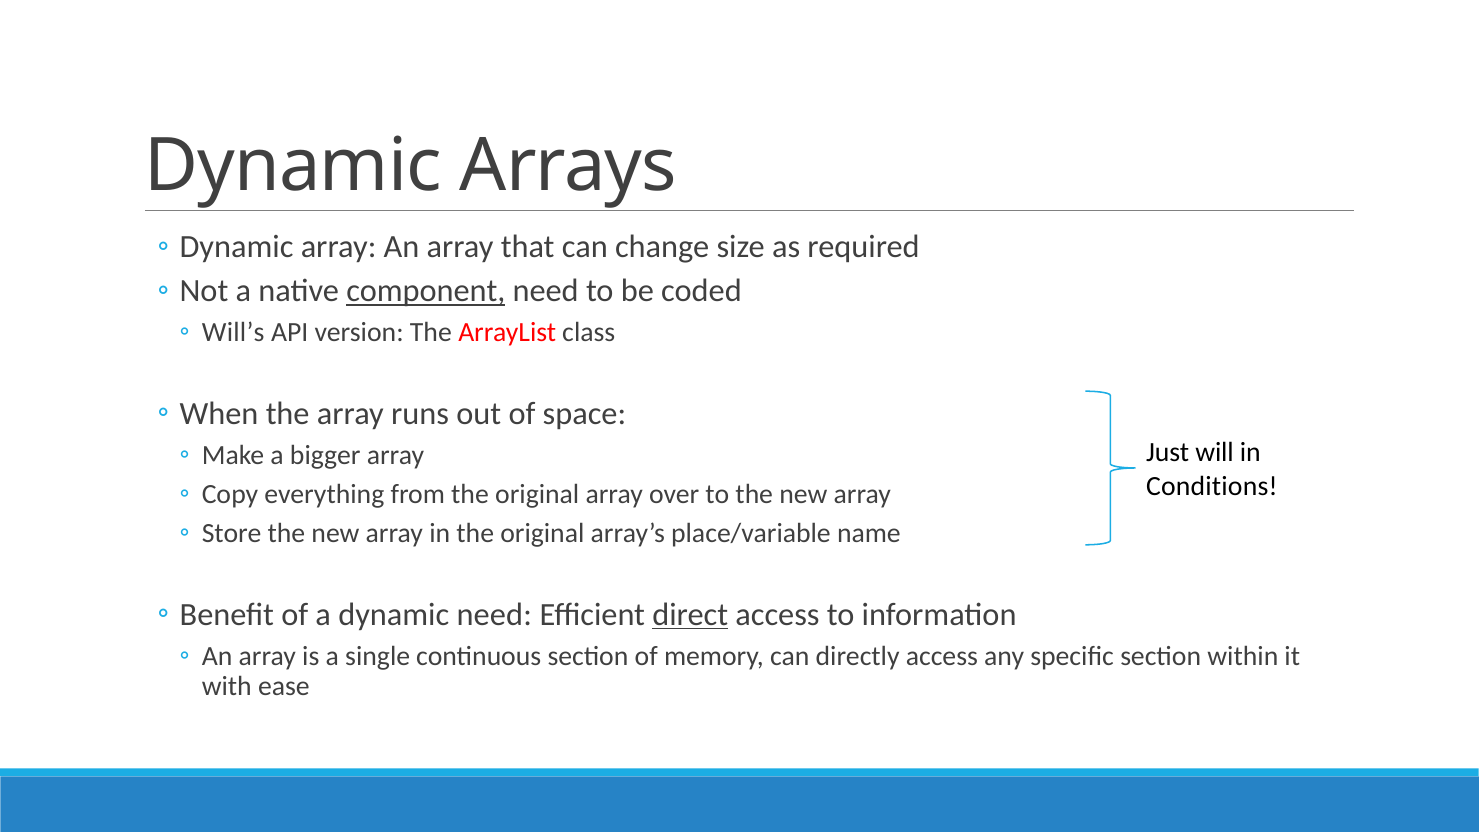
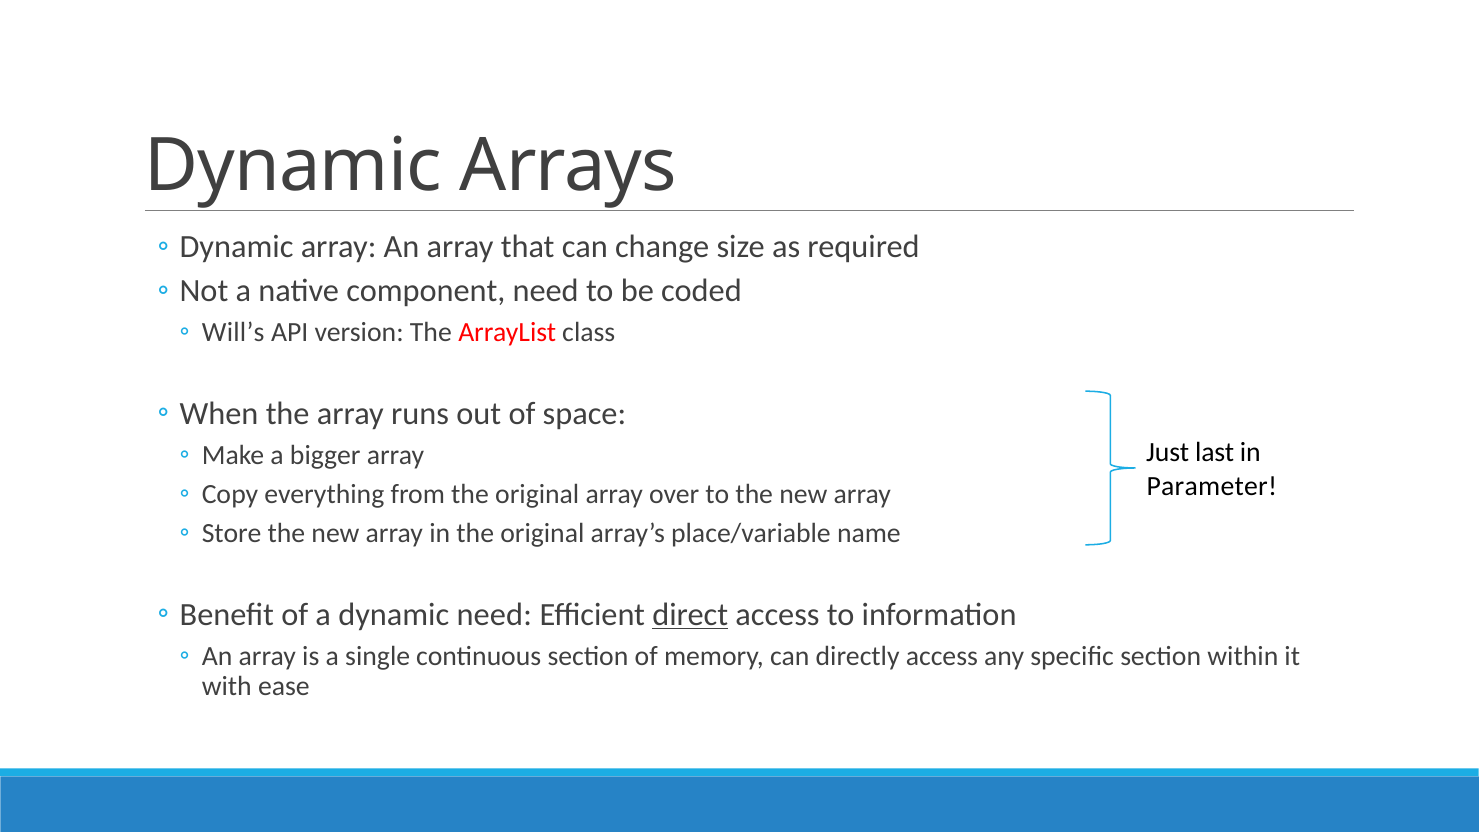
component underline: present -> none
will: will -> last
Conditions: Conditions -> Parameter
